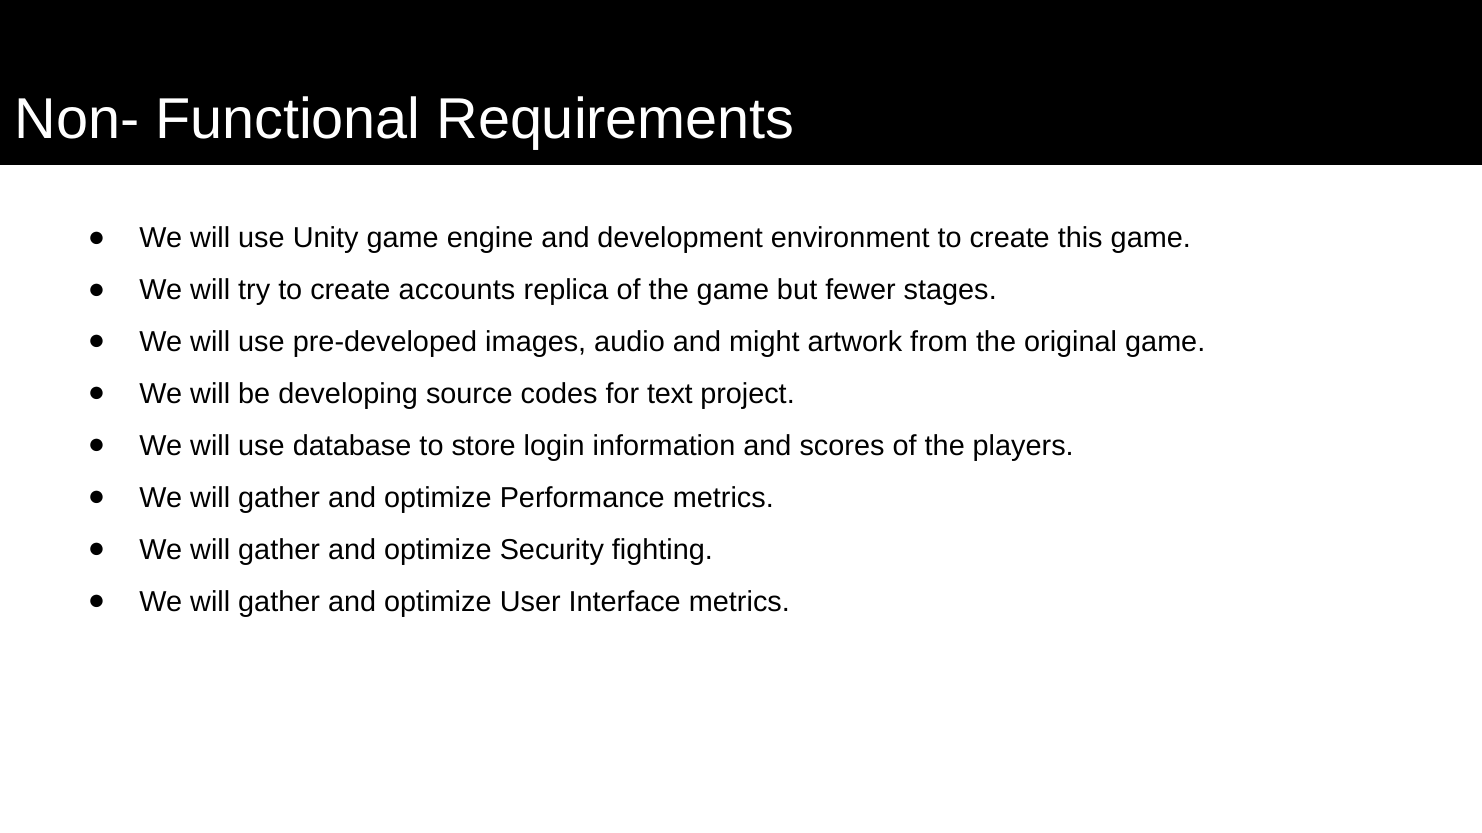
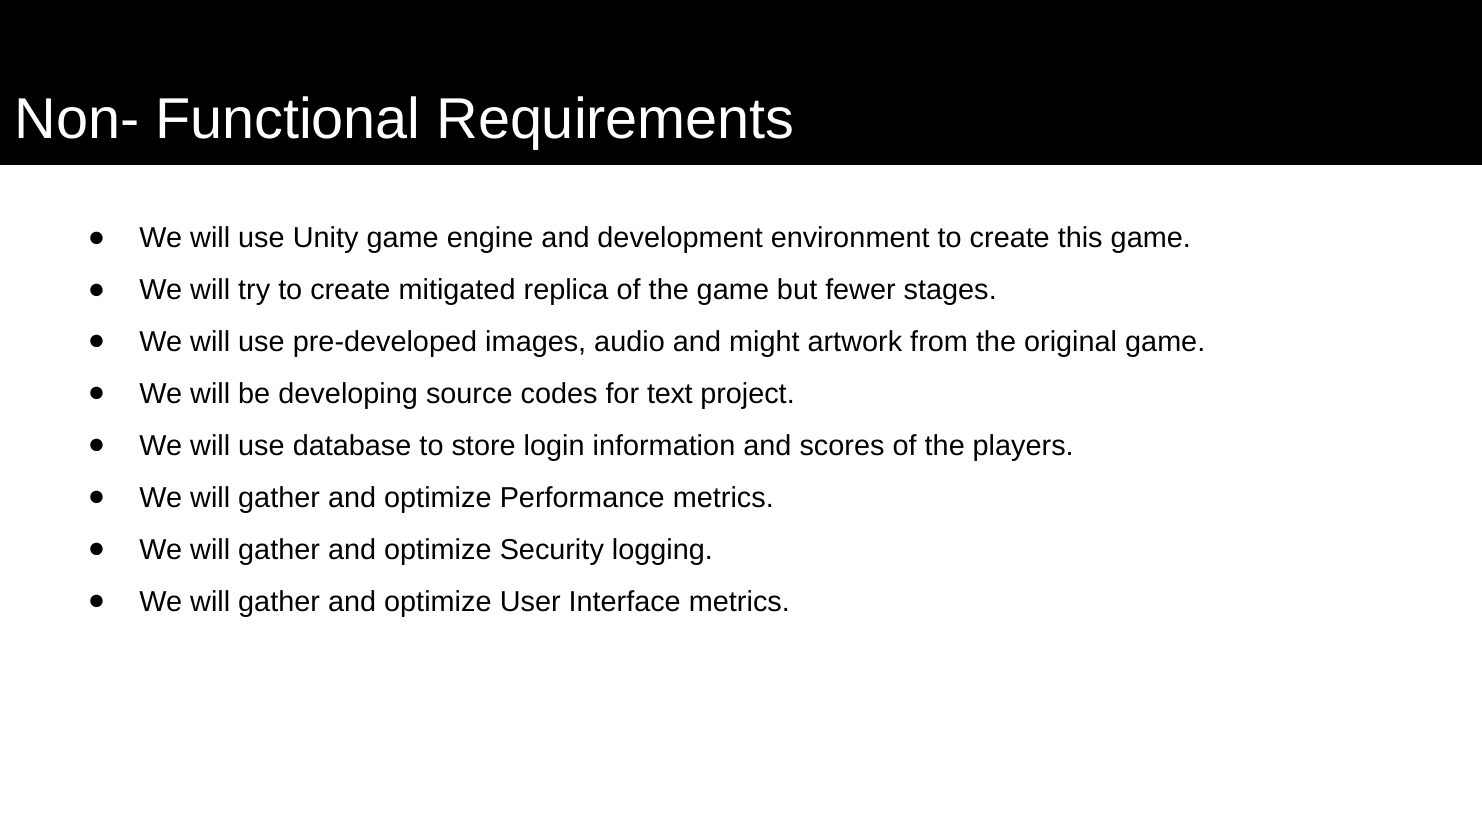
accounts: accounts -> mitigated
fighting: fighting -> logging
